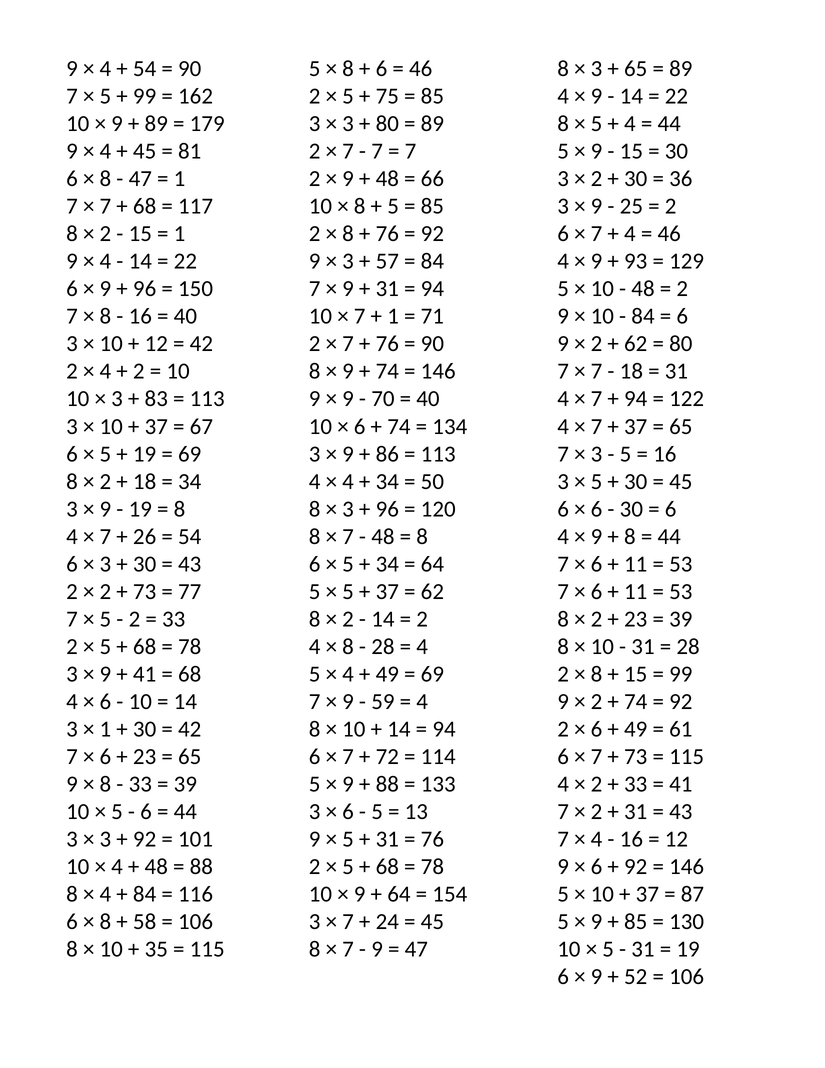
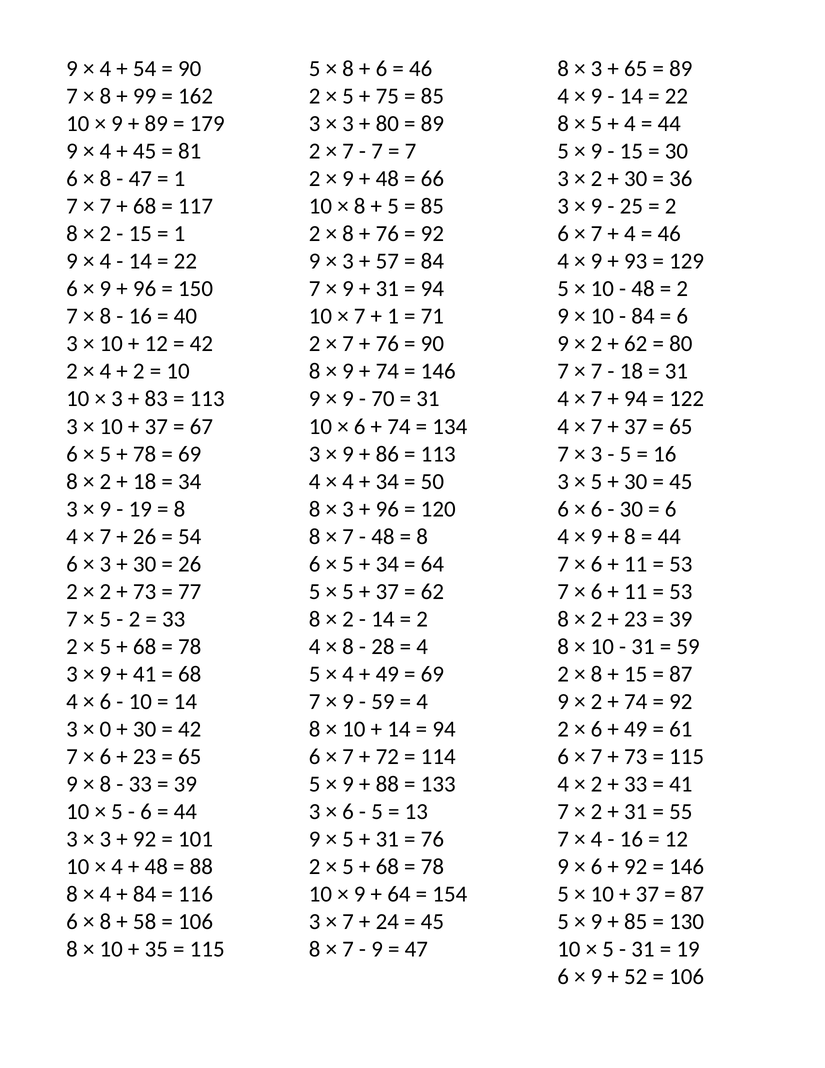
5 at (105, 96): 5 -> 8
40 at (428, 399): 40 -> 31
19 at (145, 454): 19 -> 78
43 at (190, 564): 43 -> 26
28 at (688, 646): 28 -> 59
99 at (681, 674): 99 -> 87
1 at (105, 729): 1 -> 0
43 at (681, 811): 43 -> 55
